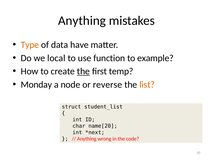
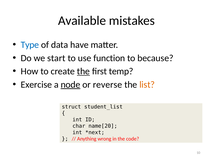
Anything at (82, 21): Anything -> Available
Type colour: orange -> blue
local: local -> start
example: example -> because
Monday: Monday -> Exercise
node underline: none -> present
